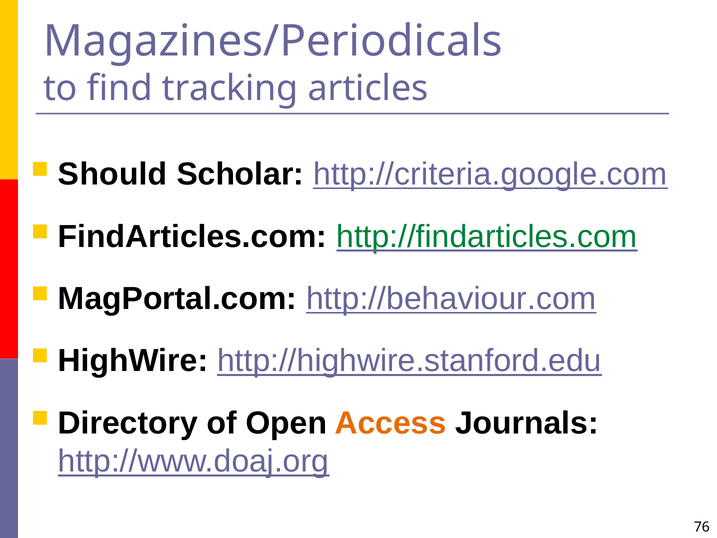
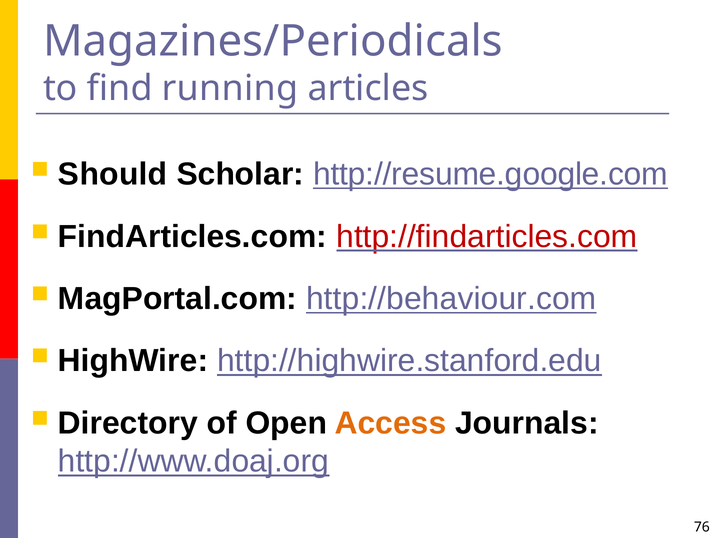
tracking: tracking -> running
http://criteria.google.com: http://criteria.google.com -> http://resume.google.com
http://findarticles.com colour: green -> red
